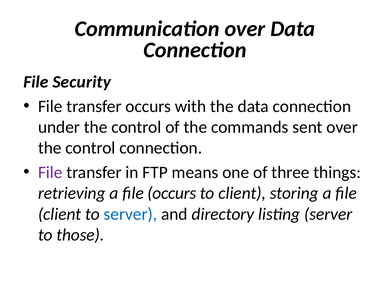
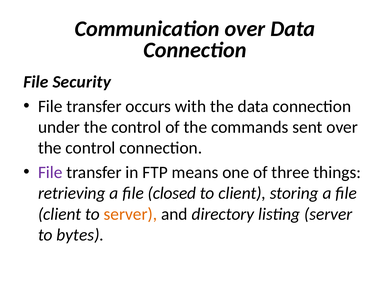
file occurs: occurs -> closed
server at (130, 214) colour: blue -> orange
those: those -> bytes
